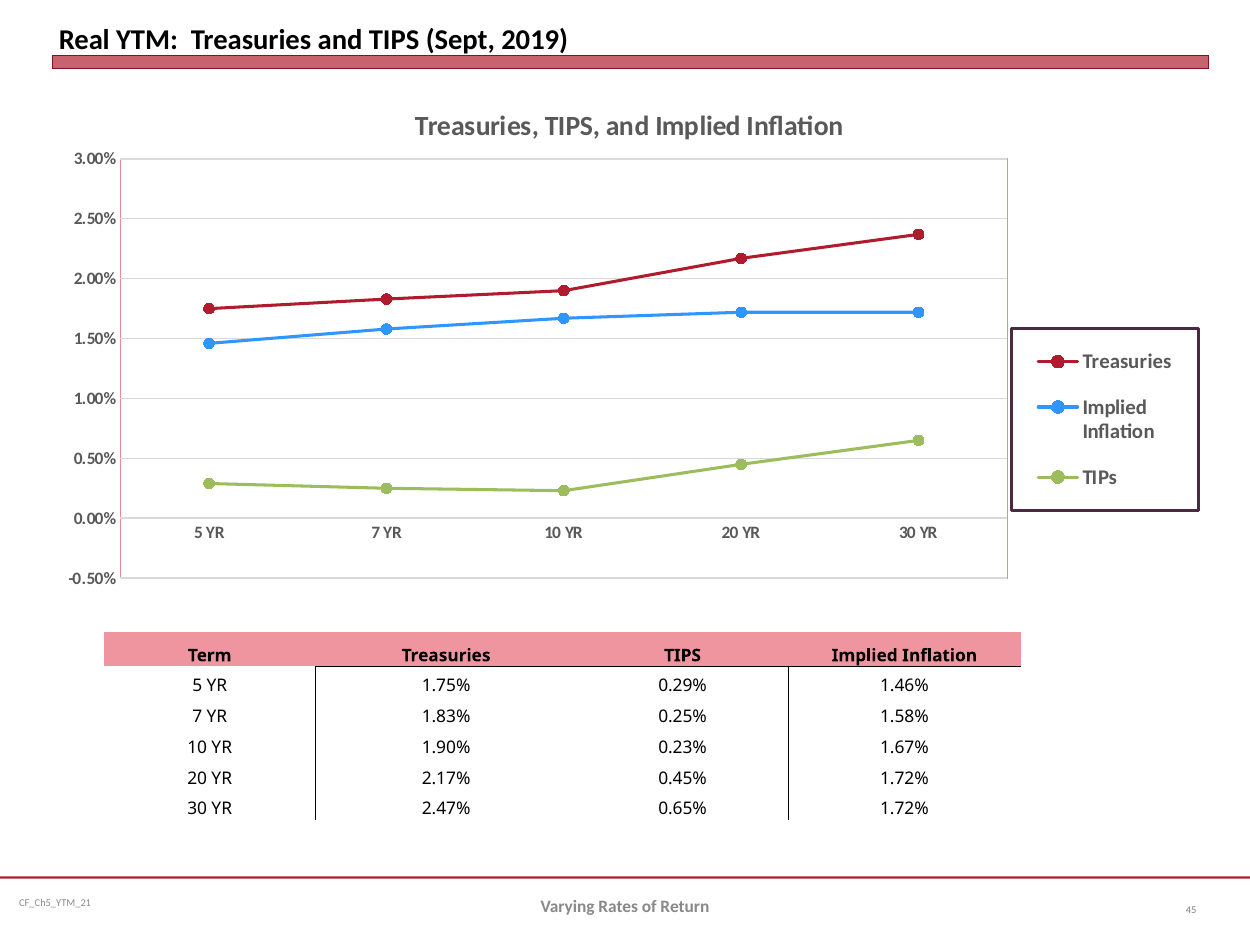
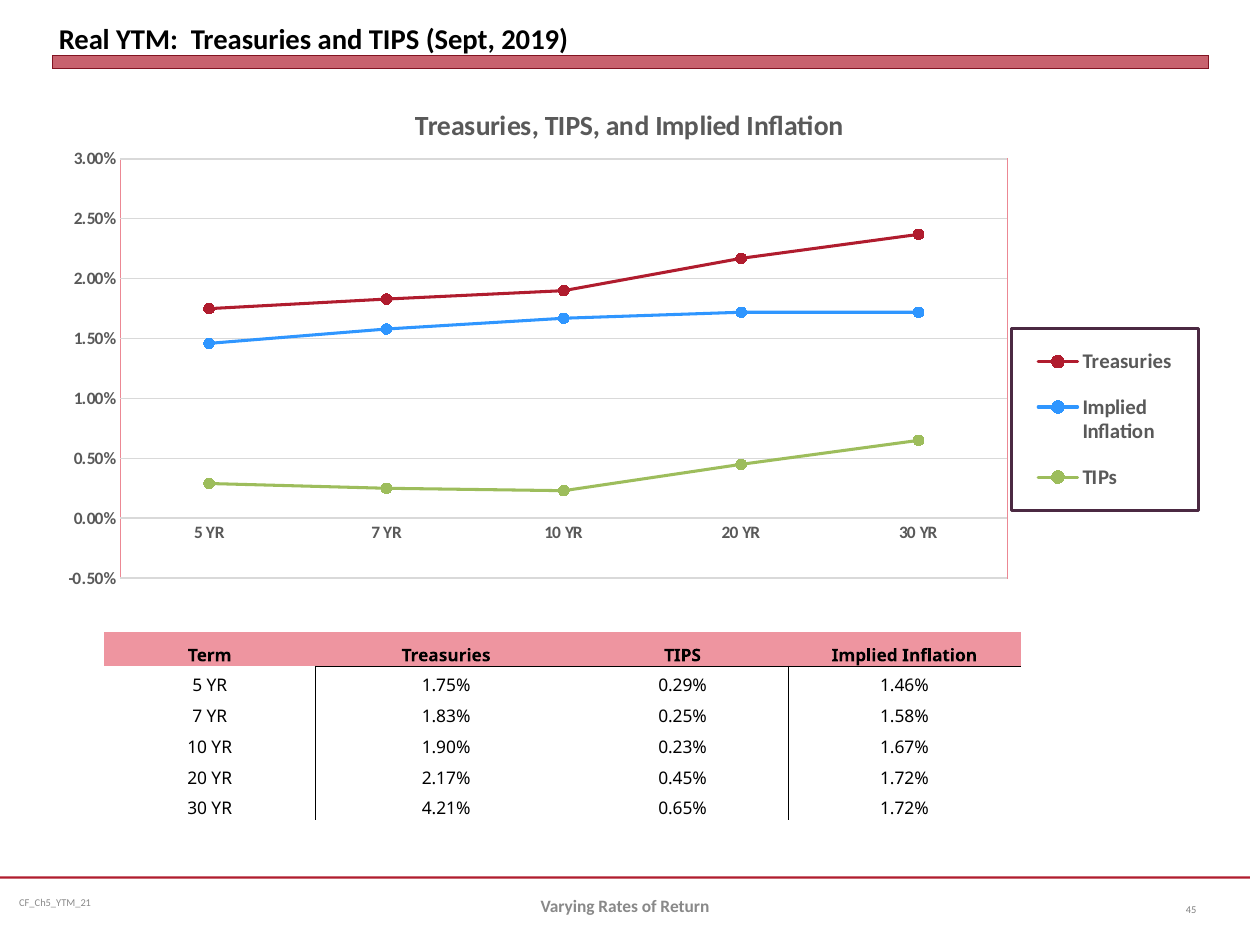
2.47%: 2.47% -> 4.21%
